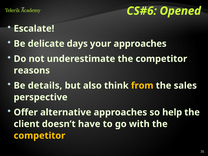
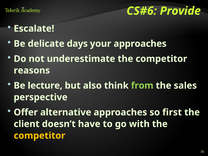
Opened: Opened -> Provide
details: details -> lecture
from colour: yellow -> light green
help: help -> first
